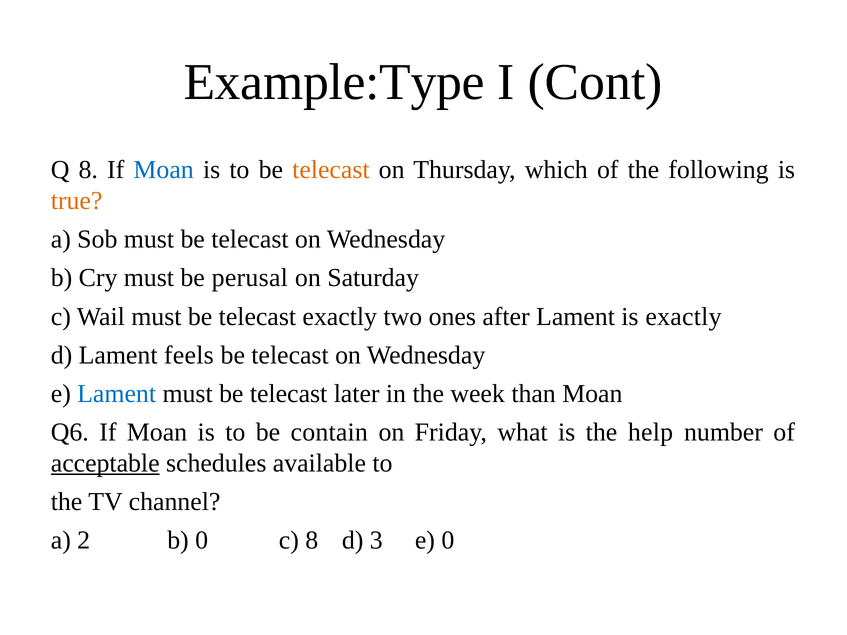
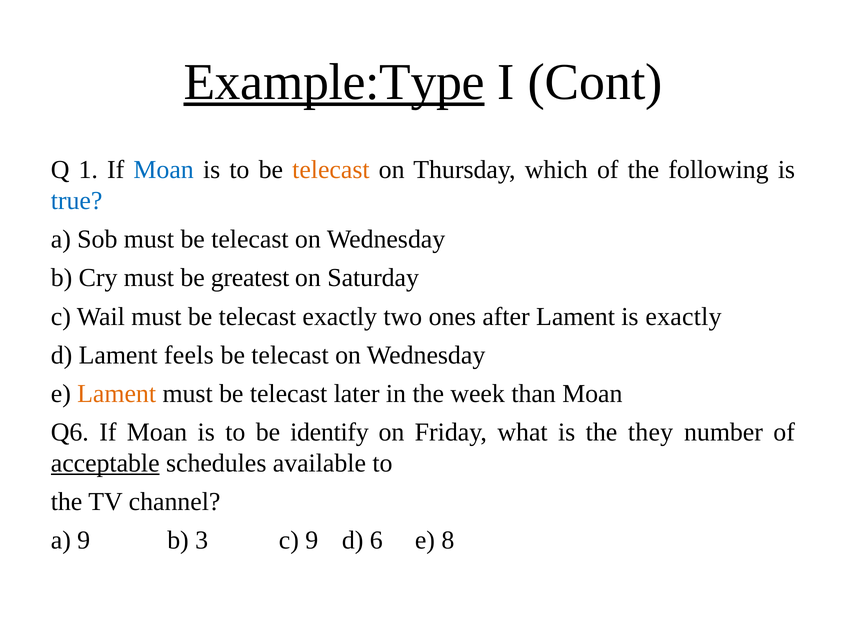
Example:Type underline: none -> present
Q 8: 8 -> 1
true colour: orange -> blue
perusal: perusal -> greatest
Lament at (117, 394) colour: blue -> orange
contain: contain -> identify
help: help -> they
a 2: 2 -> 9
b 0: 0 -> 3
c 8: 8 -> 9
3: 3 -> 6
e 0: 0 -> 8
